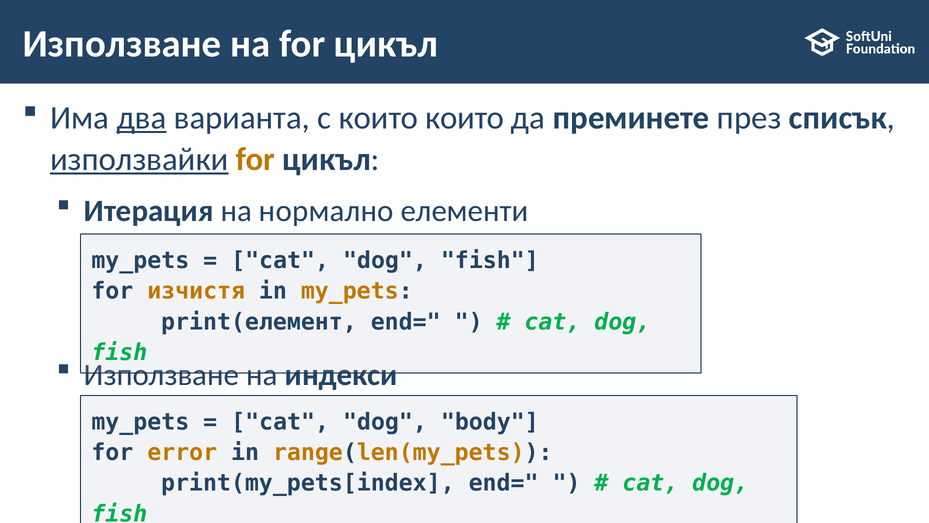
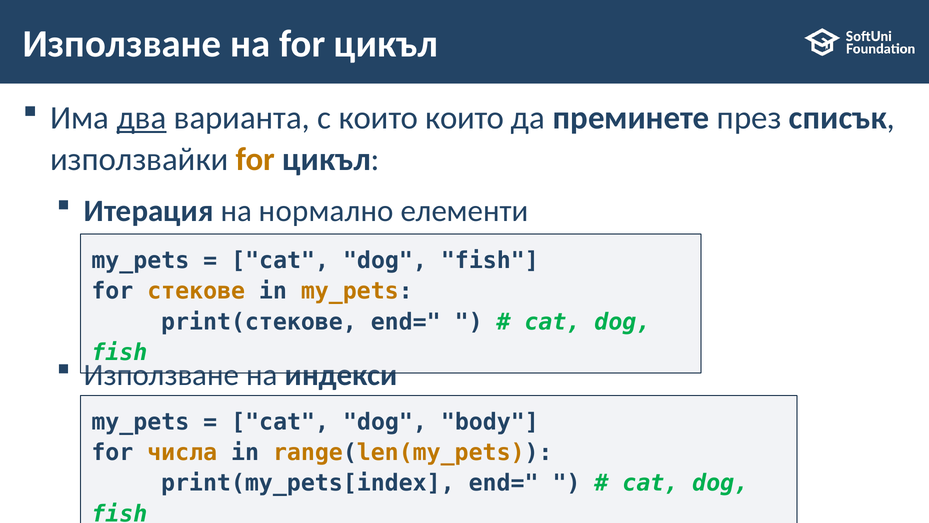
използвайки underline: present -> none
изчистя: изчистя -> стекове
print(елемент: print(елемент -> print(стекове
error: error -> числа
